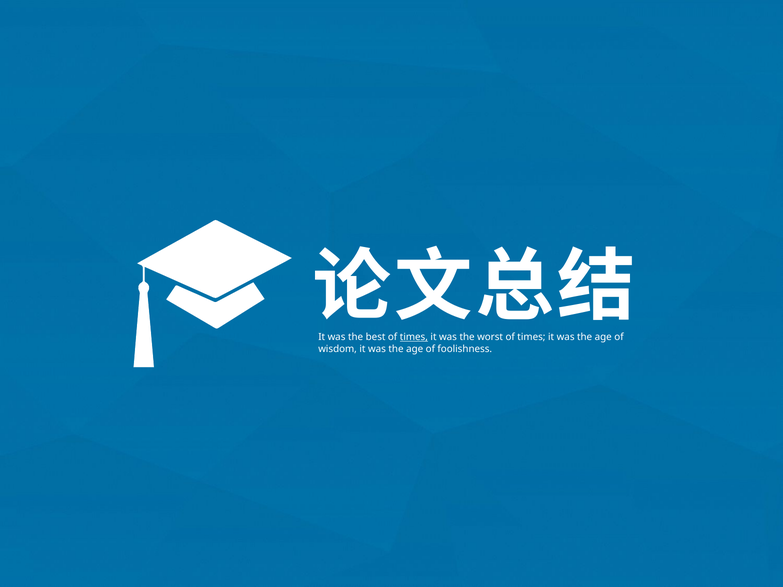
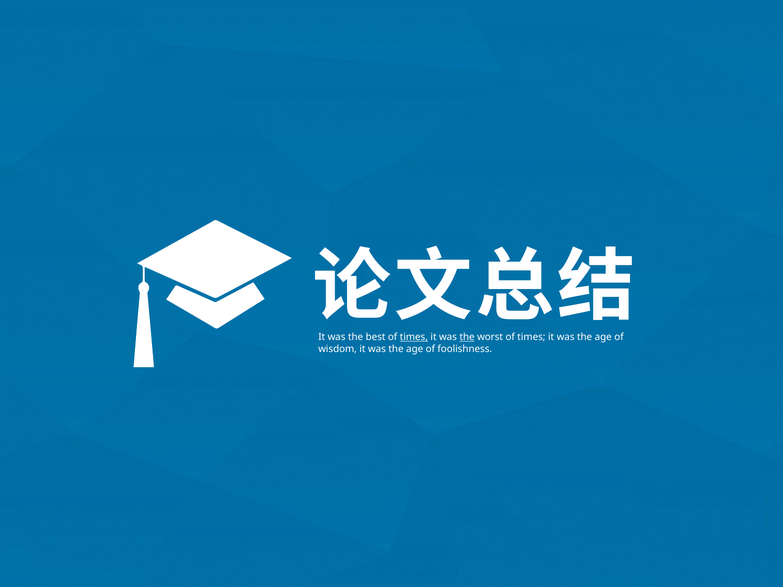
the at (467, 337) underline: none -> present
